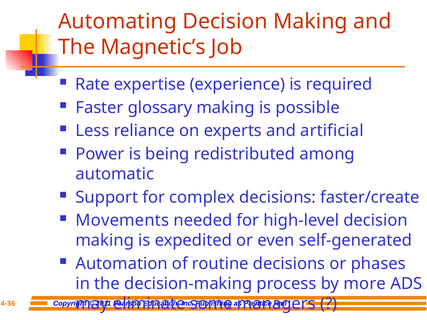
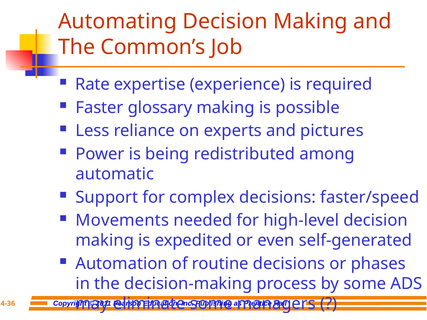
Magnetic’s: Magnetic’s -> Common’s
artificial: artificial -> pictures
faster/create: faster/create -> faster/speed
by more: more -> some
